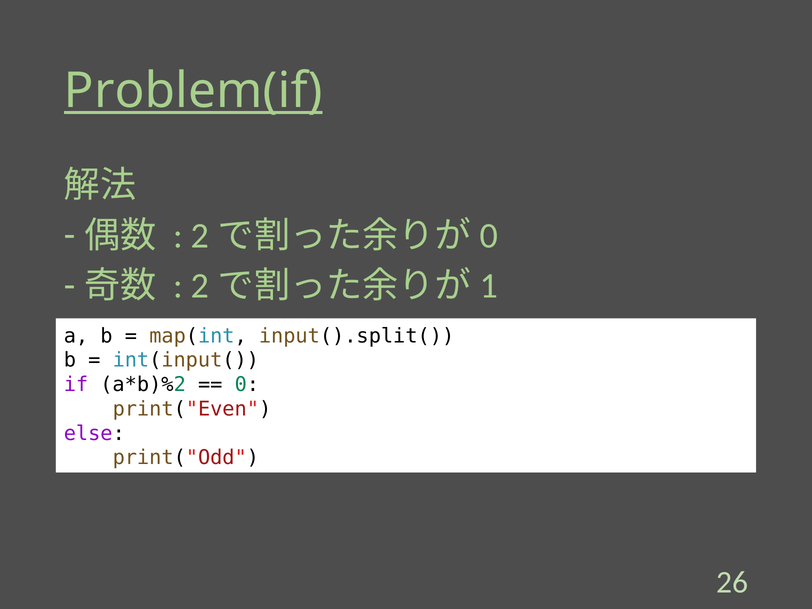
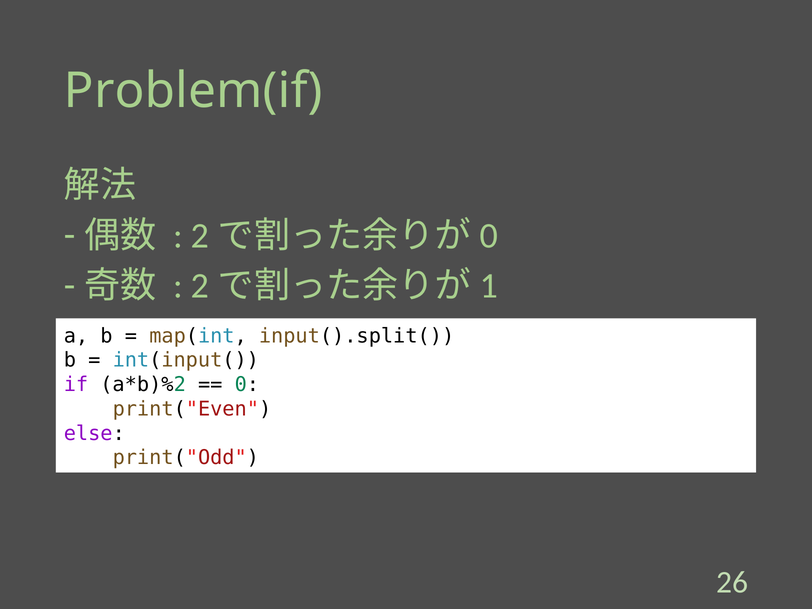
Problem(if underline: present -> none
